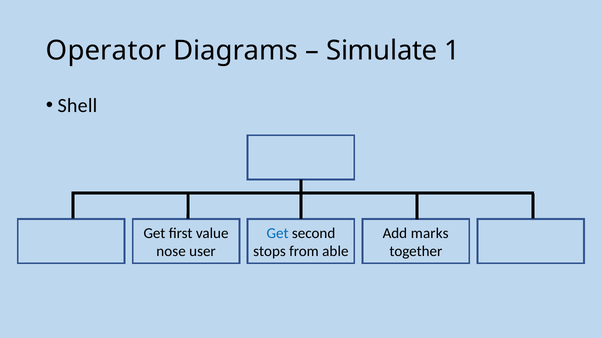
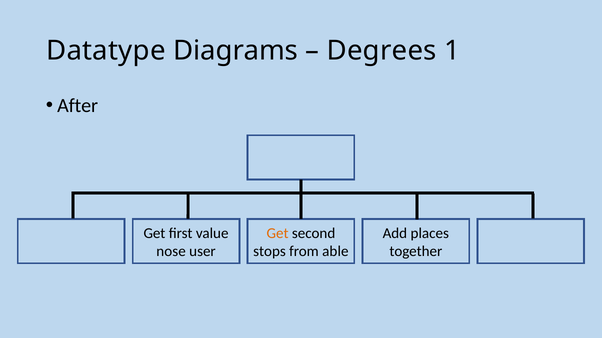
Operator: Operator -> Datatype
Simulate: Simulate -> Degrees
Shell: Shell -> After
Get at (278, 234) colour: blue -> orange
marks: marks -> places
